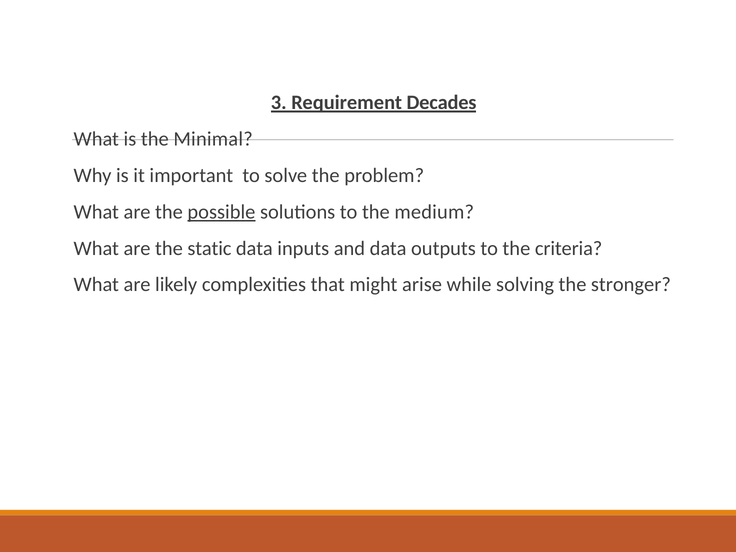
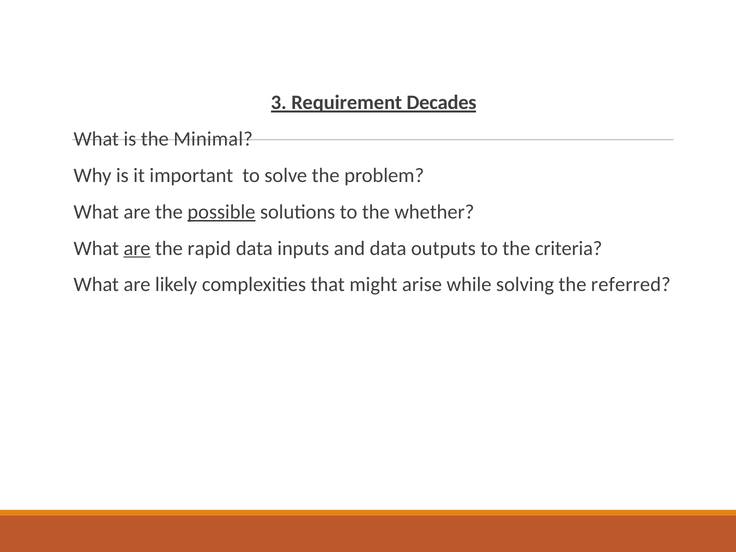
medium: medium -> whether
are at (137, 248) underline: none -> present
static: static -> rapid
stronger: stronger -> referred
